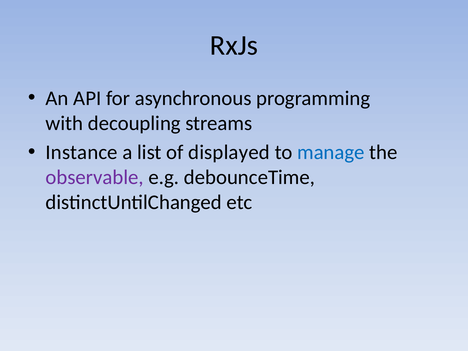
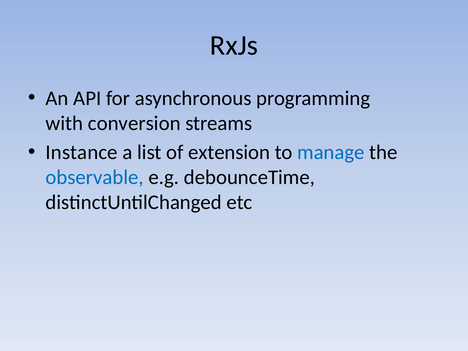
decoupling: decoupling -> conversion
displayed: displayed -> extension
observable colour: purple -> blue
